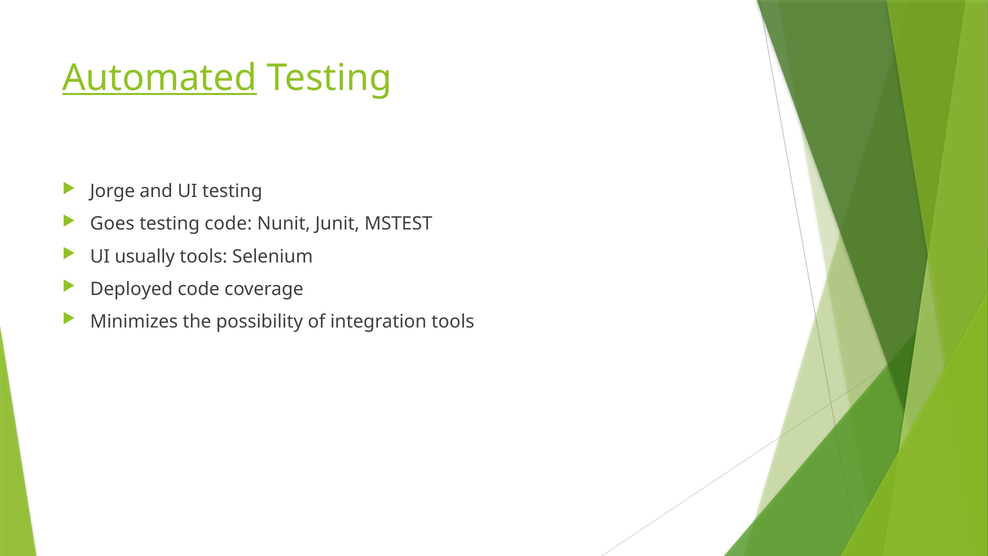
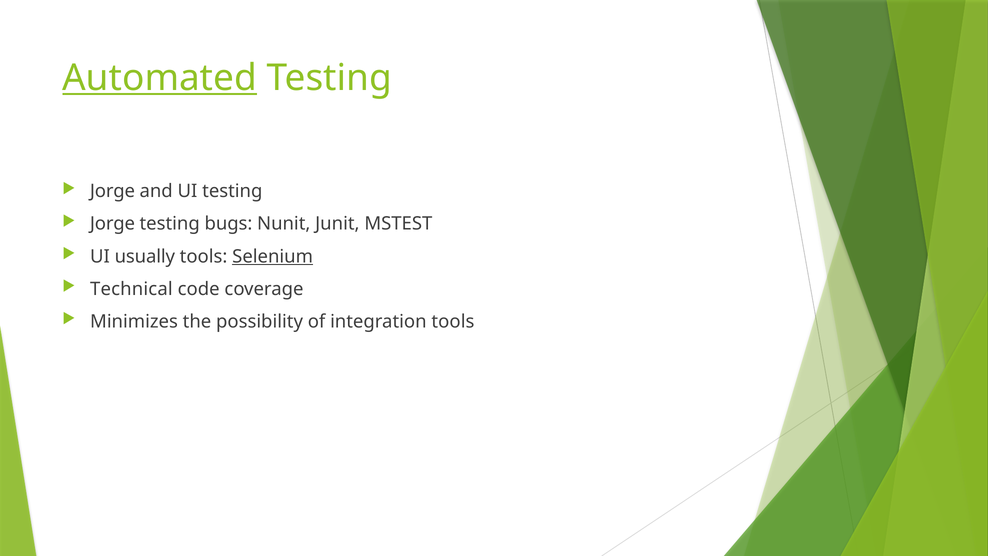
Goes at (112, 224): Goes -> Jorge
testing code: code -> bugs
Selenium underline: none -> present
Deployed: Deployed -> Technical
